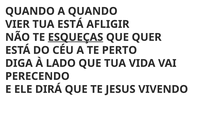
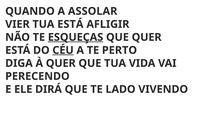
A QUANDO: QUANDO -> ASSOLAR
CÉU underline: none -> present
À LADO: LADO -> QUER
JESUS: JESUS -> LADO
